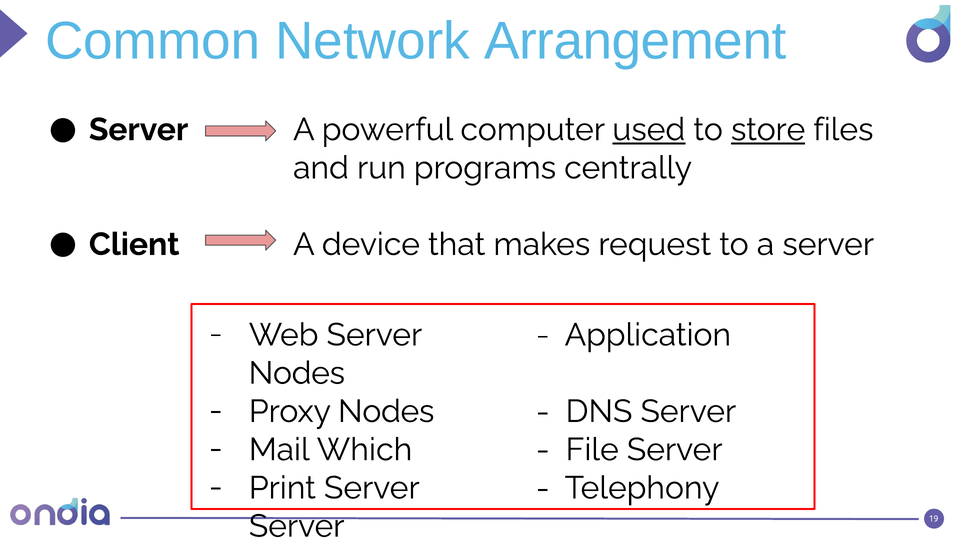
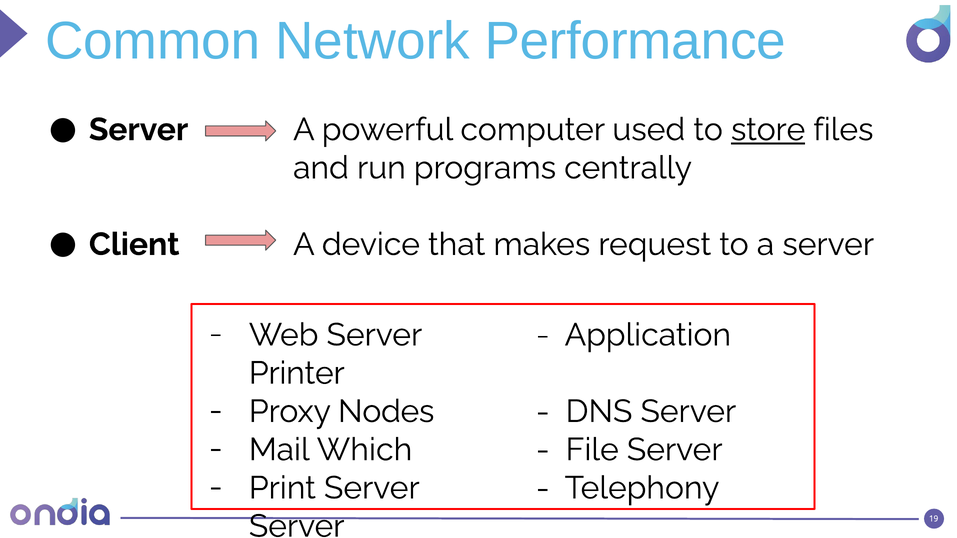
Arrangement: Arrangement -> Performance
used underline: present -> none
Nodes at (297, 373): Nodes -> Printer
